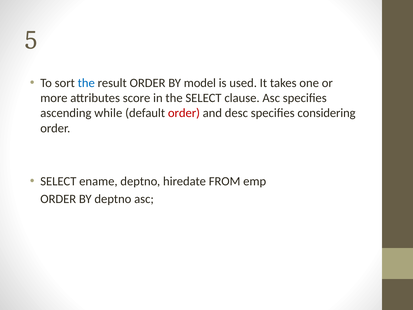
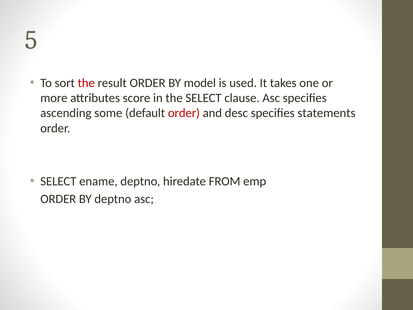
the at (86, 83) colour: blue -> red
while: while -> some
considering: considering -> statements
